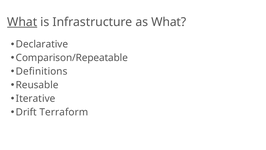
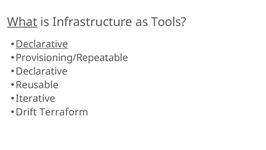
as What: What -> Tools
Declarative at (42, 44) underline: none -> present
Comparison/Repeatable: Comparison/Repeatable -> Provisioning/Repeatable
Definitions at (42, 71): Definitions -> Declarative
